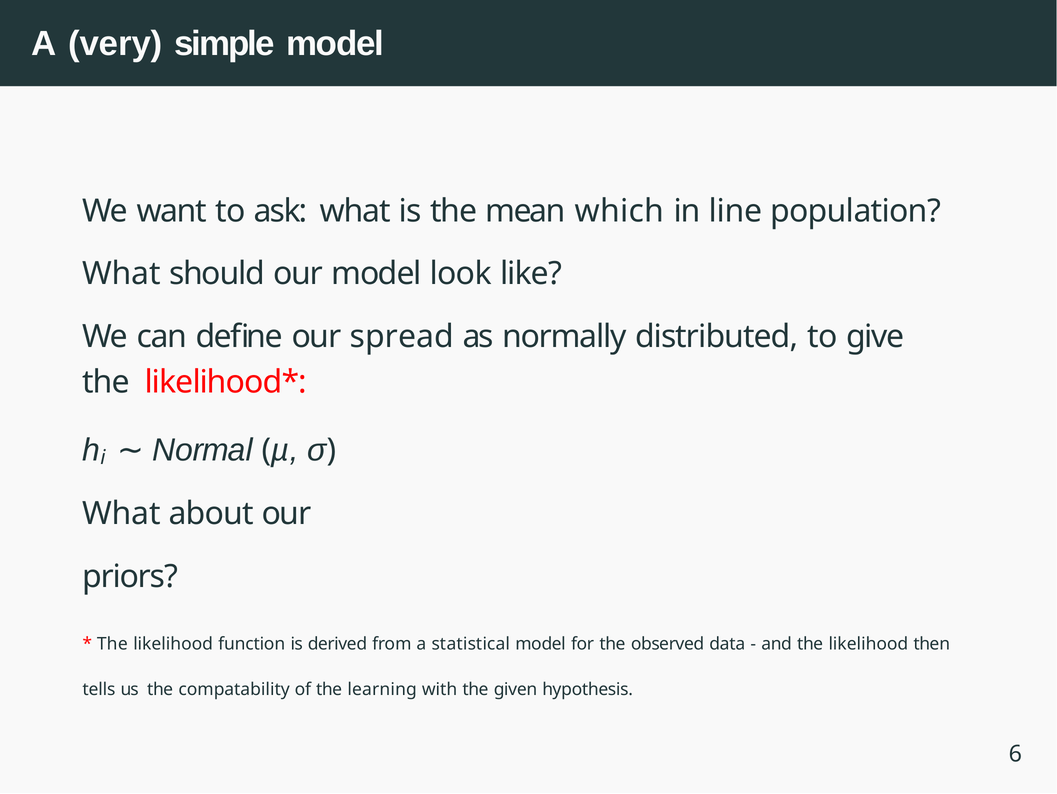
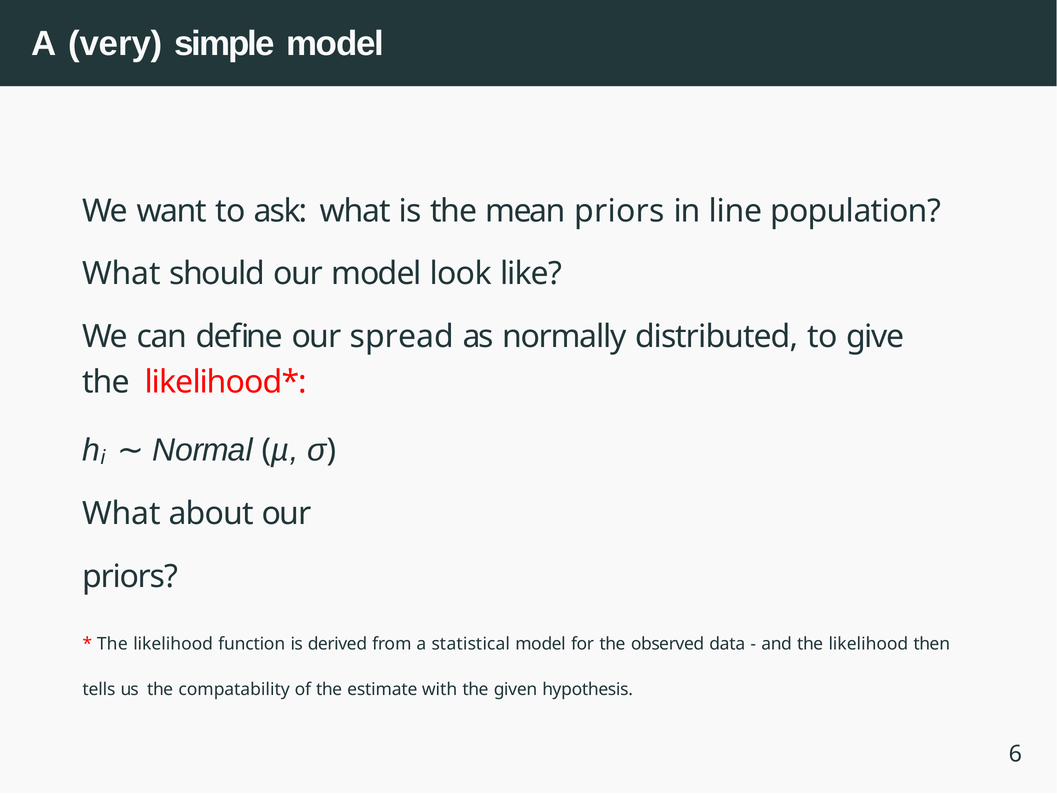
mean which: which -> priors
learning: learning -> estimate
